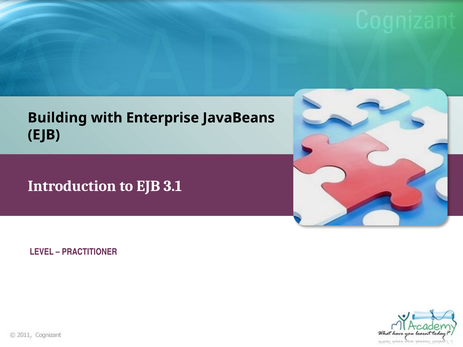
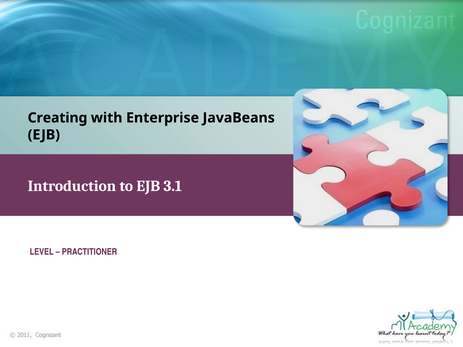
Building: Building -> Creating
